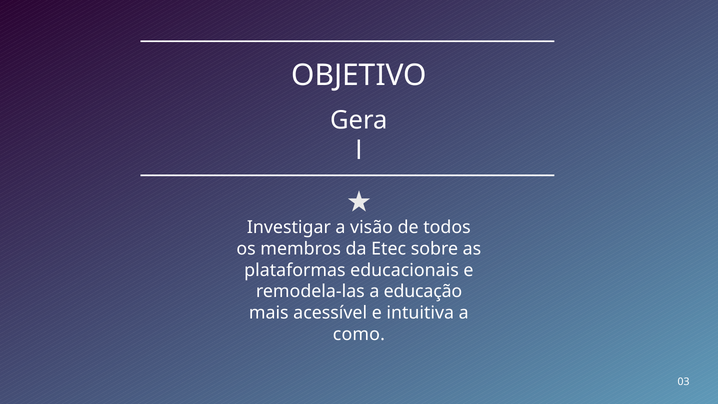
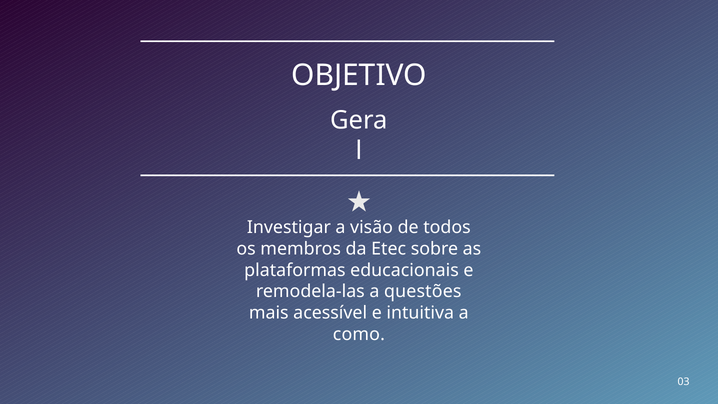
educação: educação -> questões
